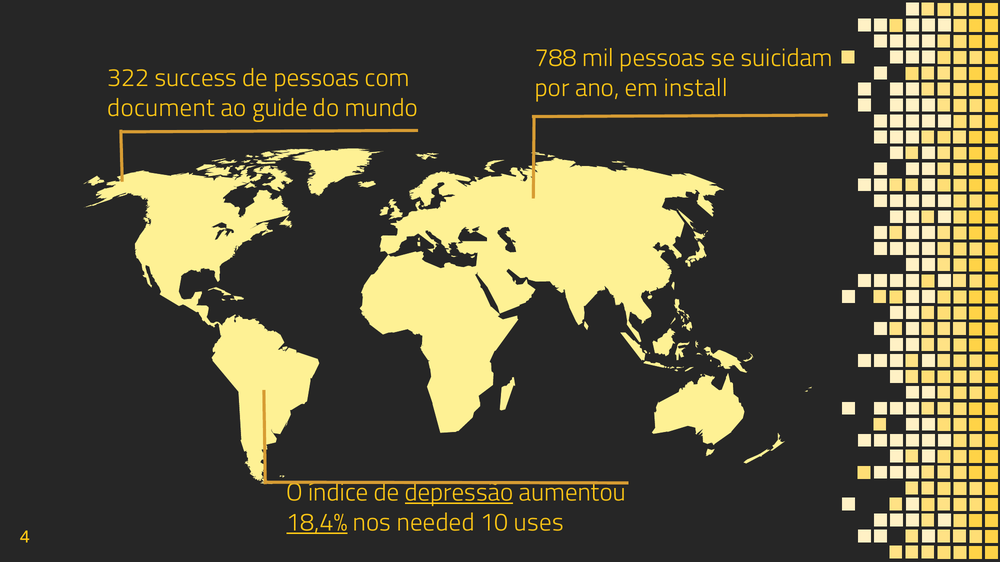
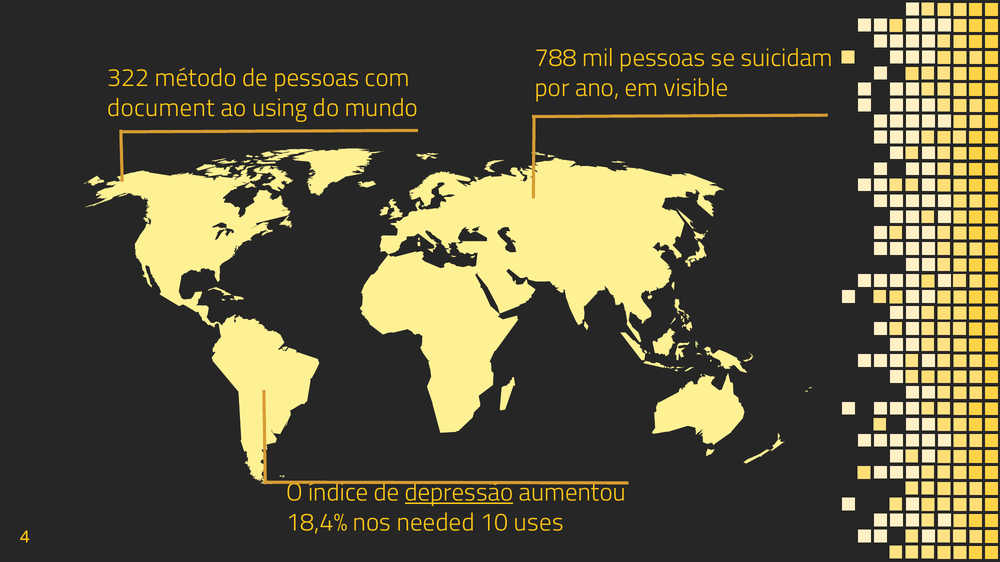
success: success -> método
install: install -> visible
guide: guide -> using
18,4% underline: present -> none
